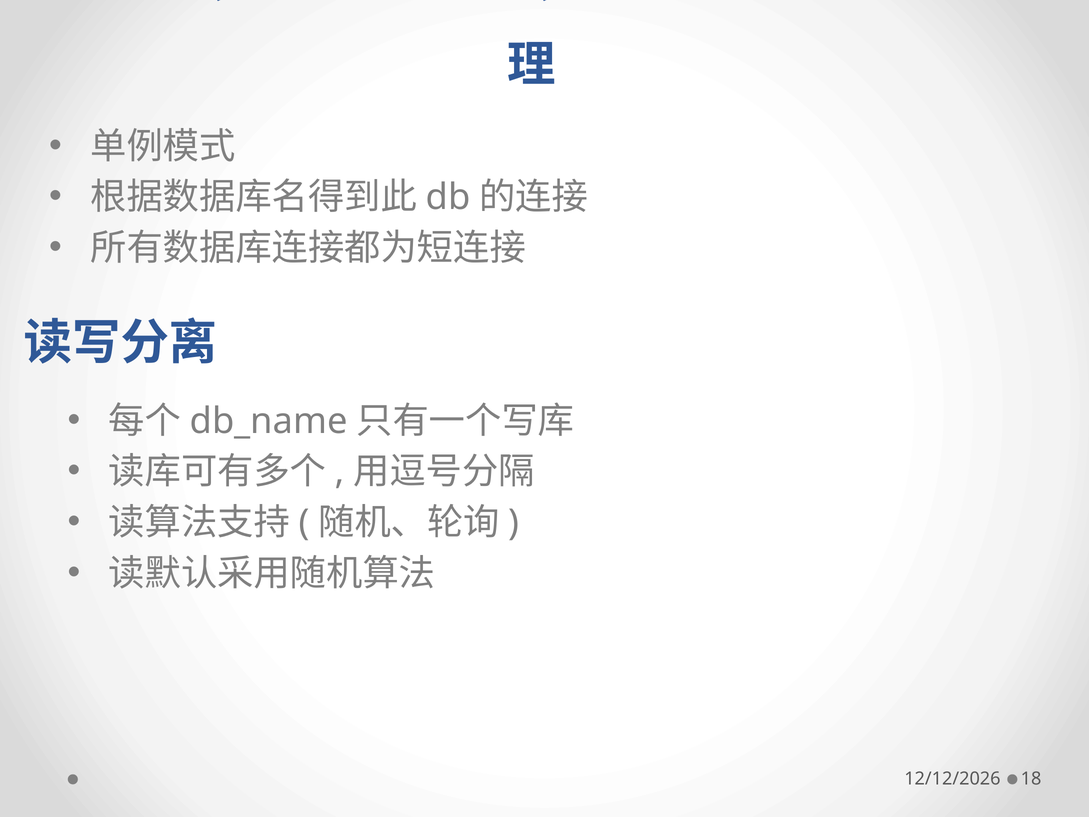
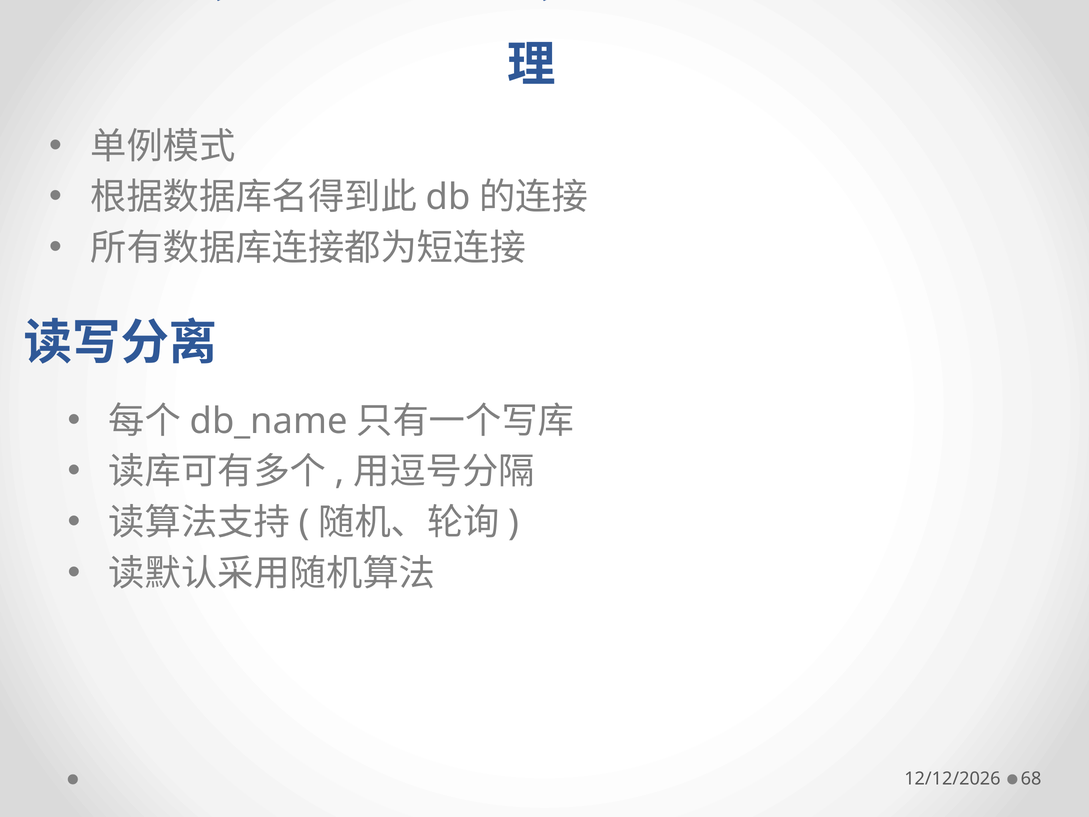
18: 18 -> 68
